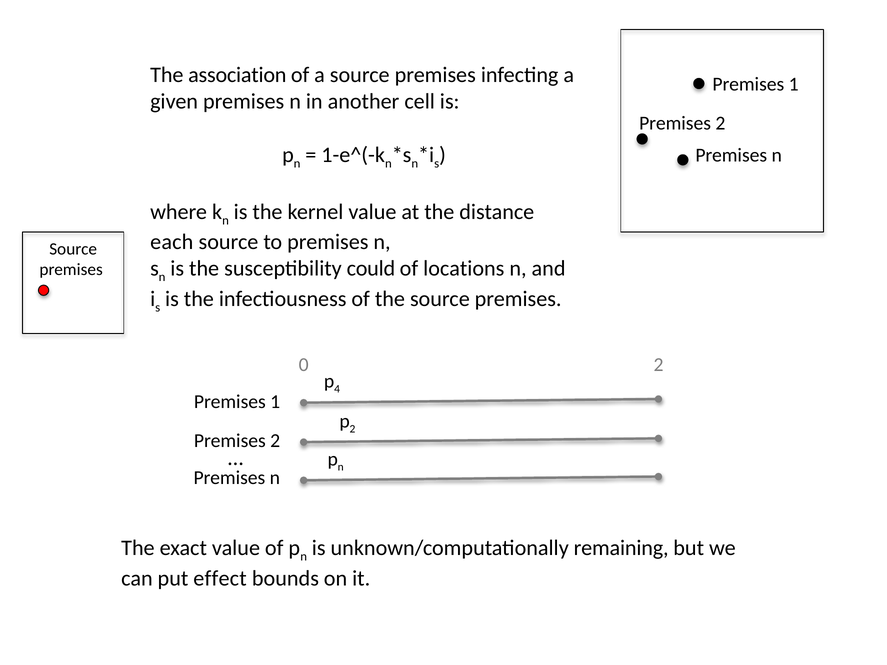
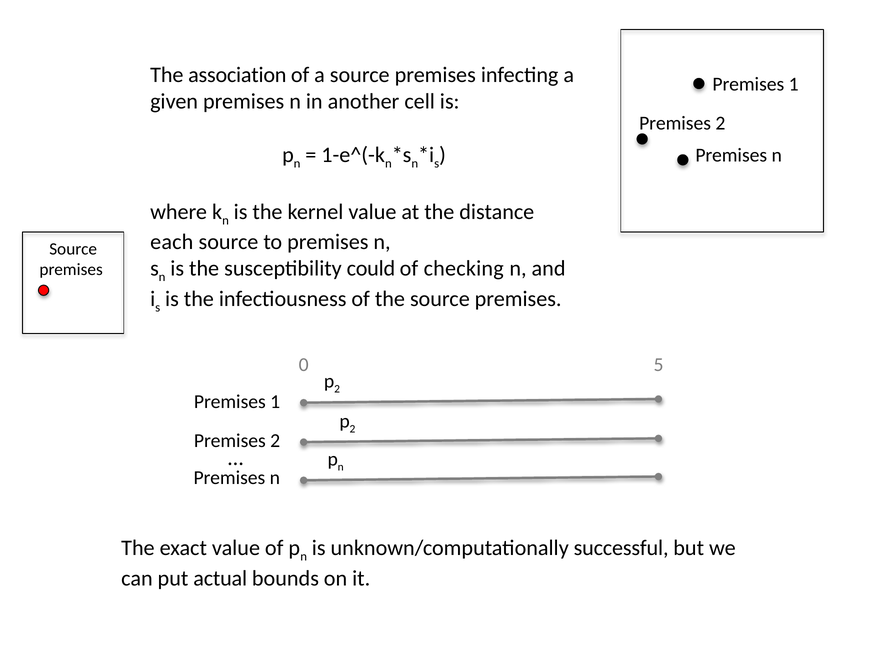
locations: locations -> checking
0 2: 2 -> 5
4 at (337, 389): 4 -> 2
remaining: remaining -> successful
effect: effect -> actual
